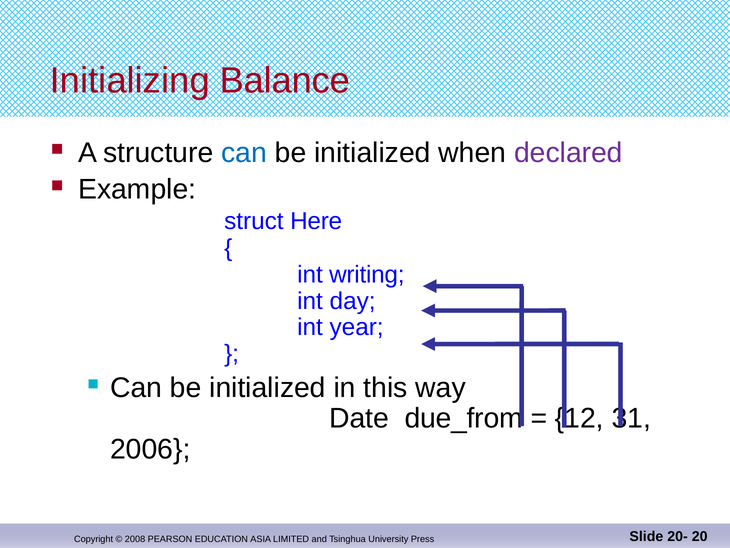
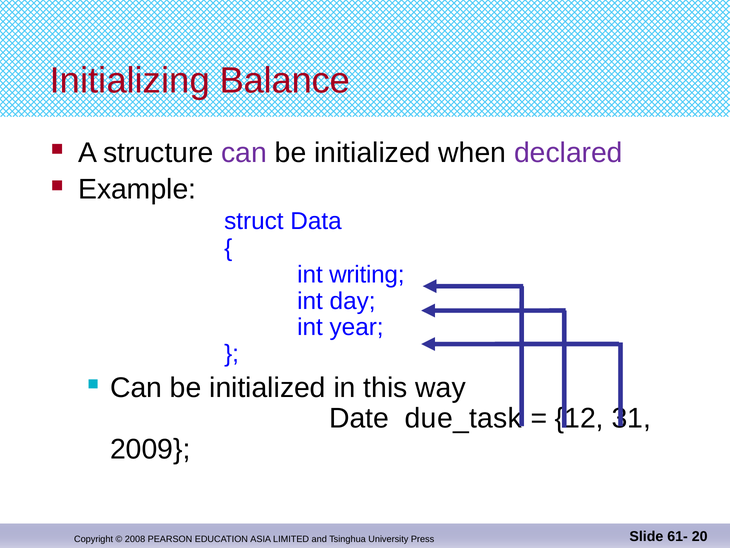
can at (244, 153) colour: blue -> purple
Here: Here -> Data
due_from: due_from -> due_task
2006: 2006 -> 2009
20-: 20- -> 61-
